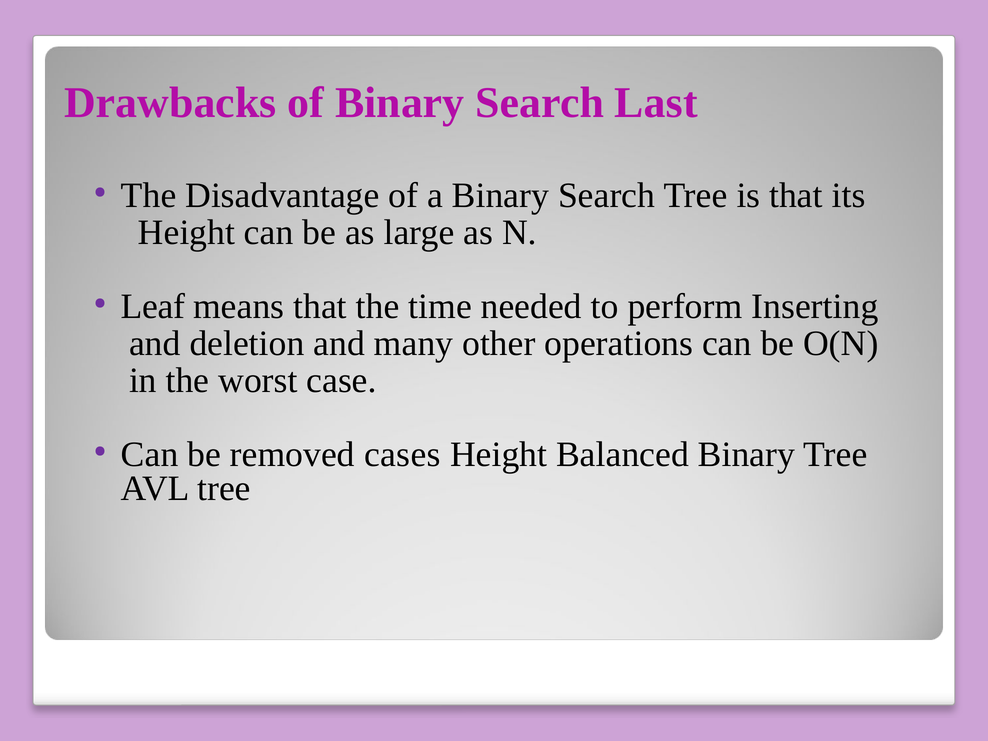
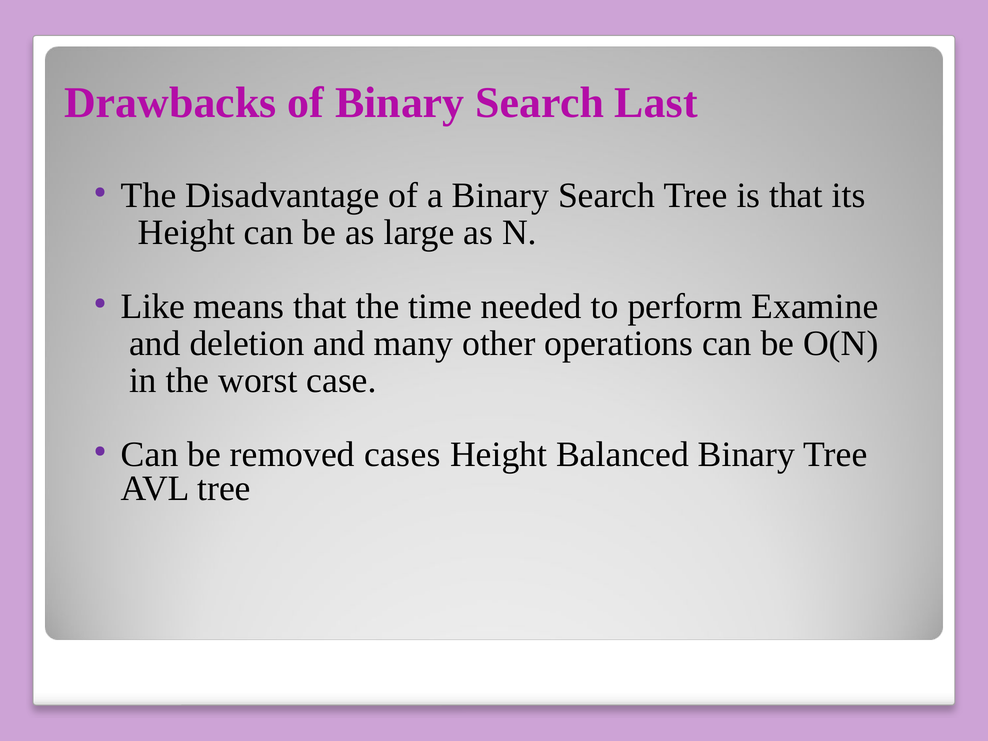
Leaf: Leaf -> Like
Inserting: Inserting -> Examine
